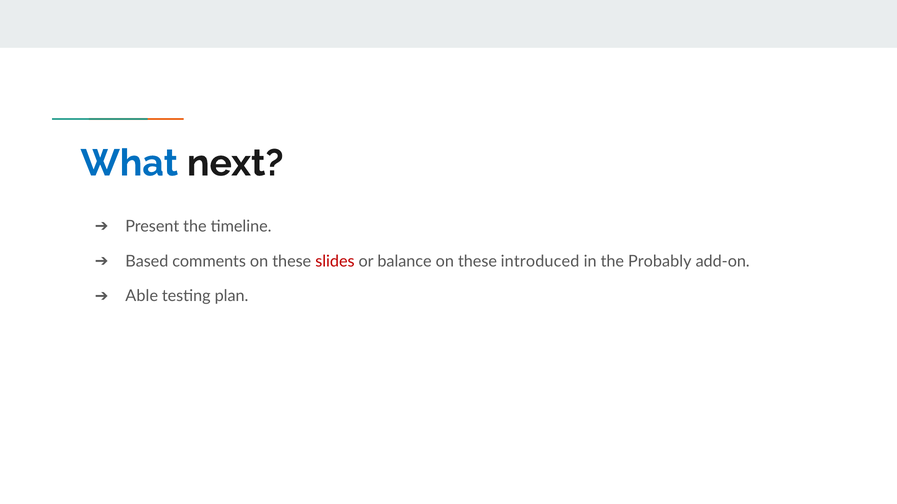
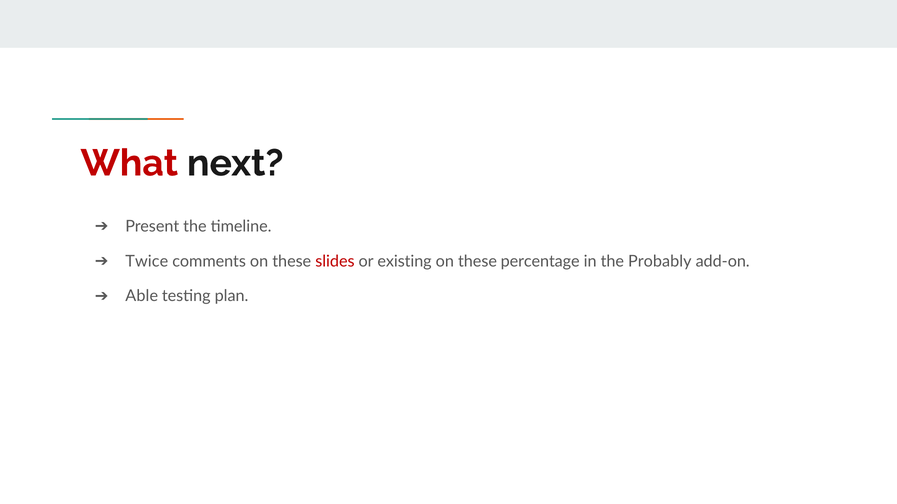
What colour: blue -> red
Based: Based -> Twice
balance: balance -> existing
introduced: introduced -> percentage
